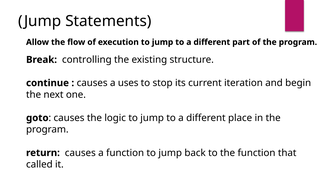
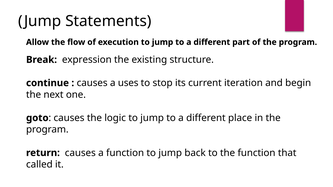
controlling: controlling -> expression
